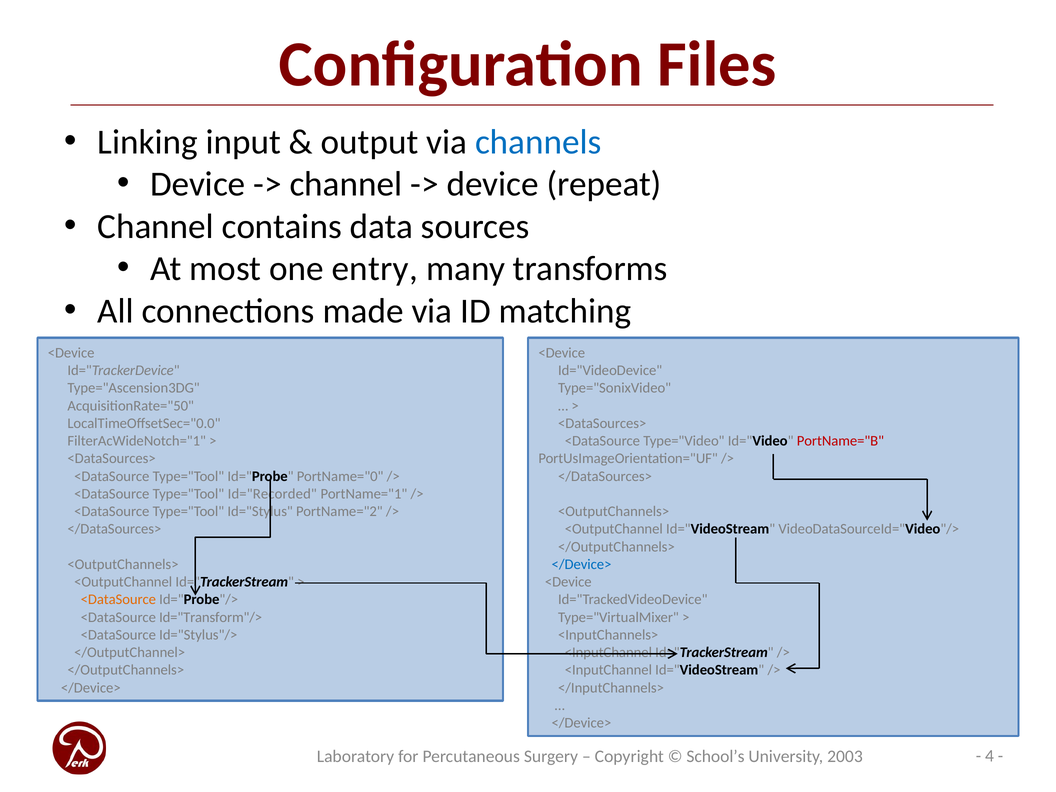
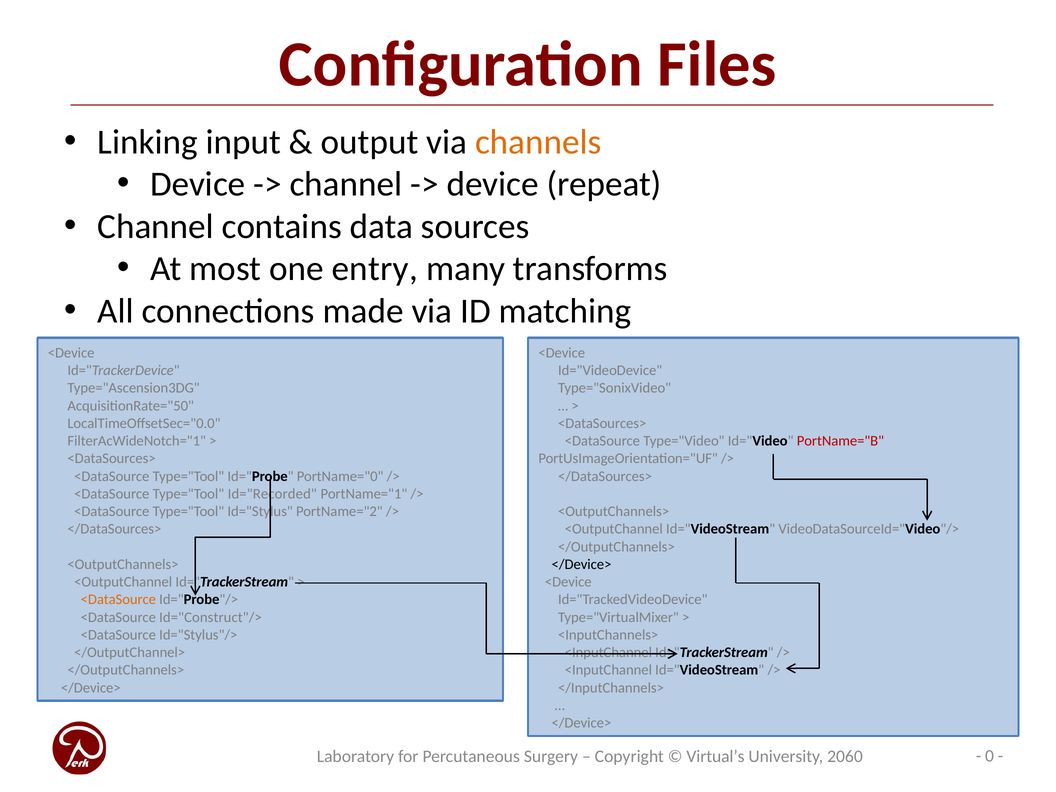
channels colour: blue -> orange
</Device> at (582, 564) colour: blue -> black
Id="Transform"/>: Id="Transform"/> -> Id="Construct"/>
4: 4 -> 0
School’s: School’s -> Virtual’s
2003: 2003 -> 2060
